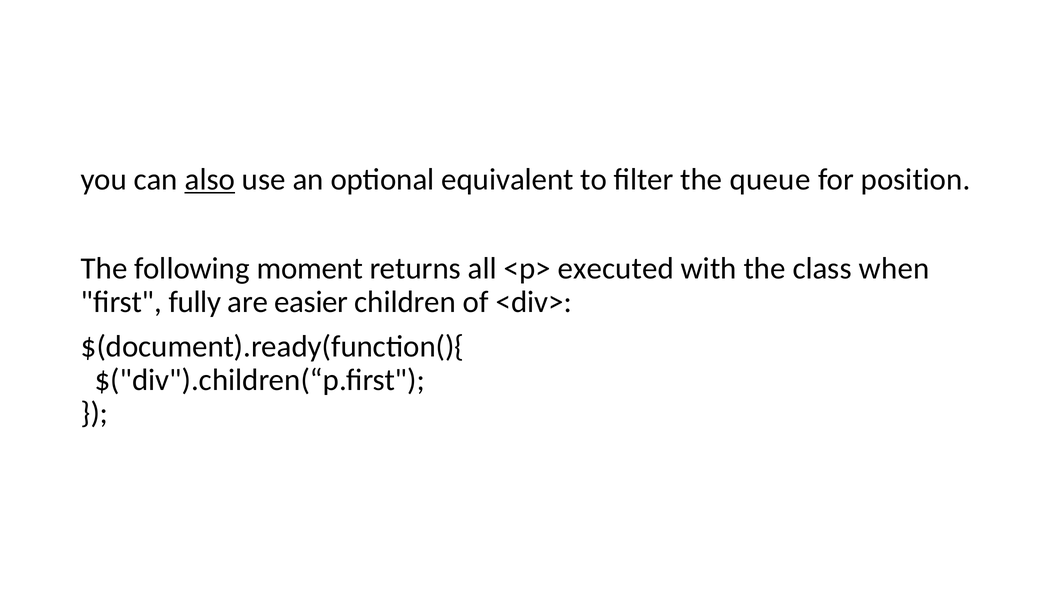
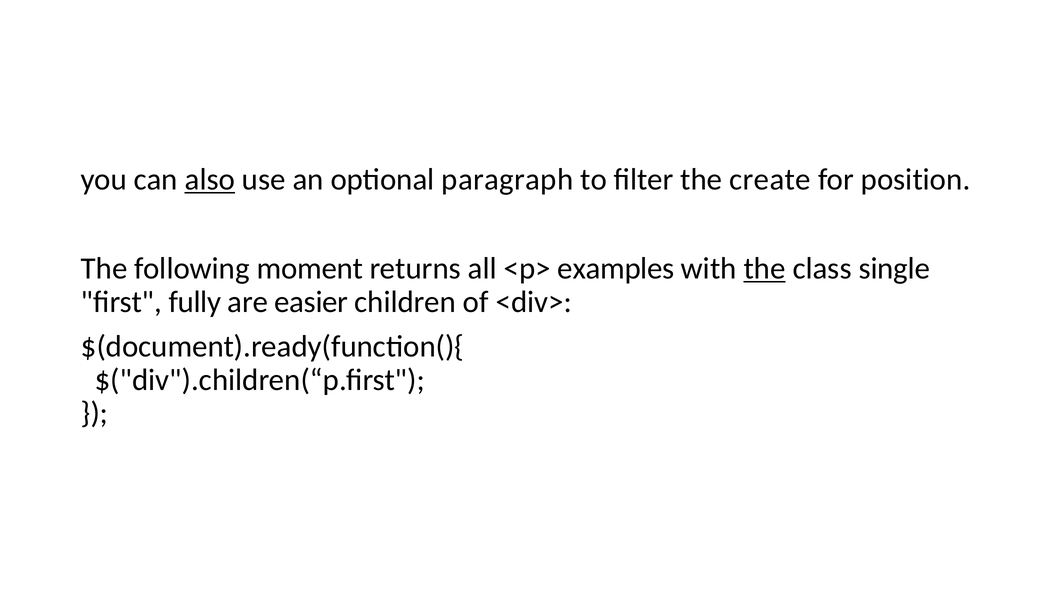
equivalent: equivalent -> paragraph
queue: queue -> create
executed: executed -> examples
the at (765, 268) underline: none -> present
when: when -> single
